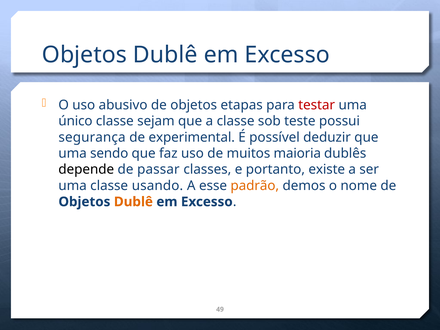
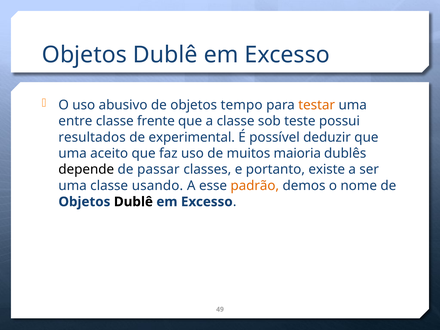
etapas: etapas -> tempo
testar colour: red -> orange
único: único -> entre
sejam: sejam -> frente
segurança: segurança -> resultados
sendo: sendo -> aceito
Dublê at (133, 202) colour: orange -> black
